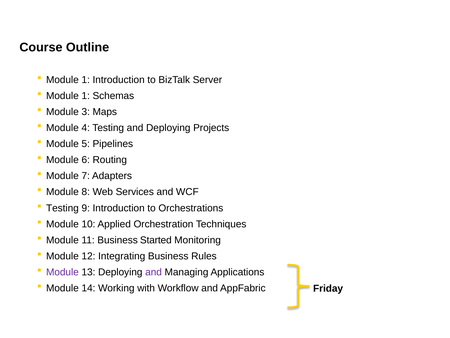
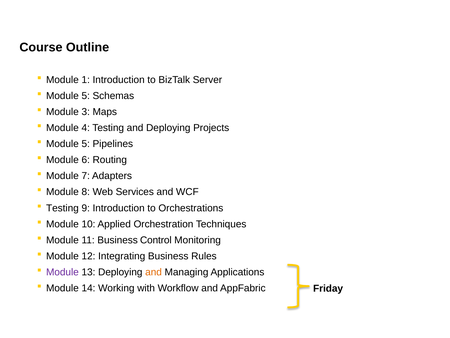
1 at (86, 96): 1 -> 5
Started: Started -> Control
and at (154, 272) colour: purple -> orange
